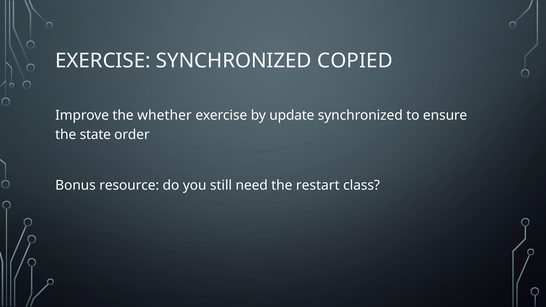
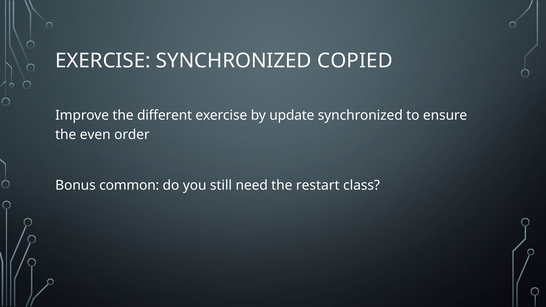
whether: whether -> different
state: state -> even
resource: resource -> common
